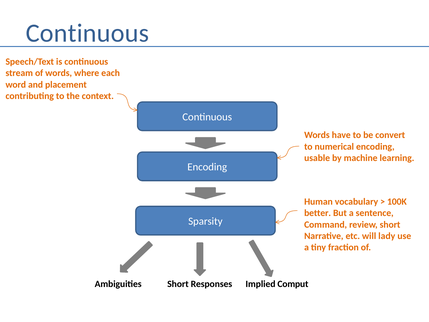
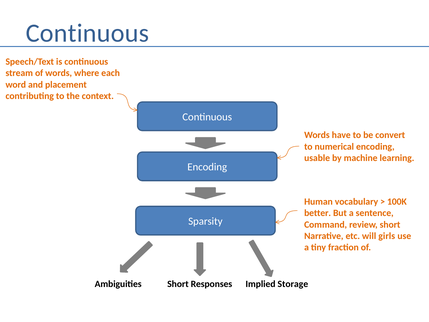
lady: lady -> girls
Comput: Comput -> Storage
